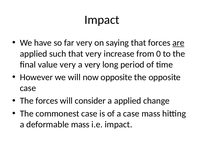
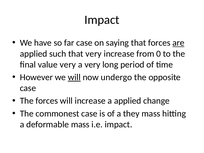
far very: very -> case
will at (74, 77) underline: none -> present
now opposite: opposite -> undergo
will consider: consider -> increase
a case: case -> they
